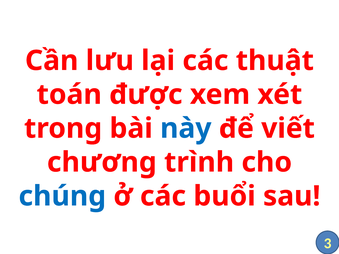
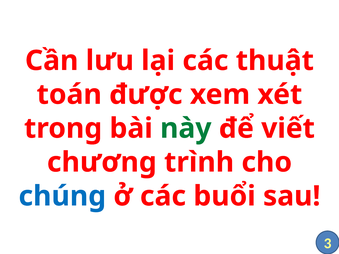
này colour: blue -> green
